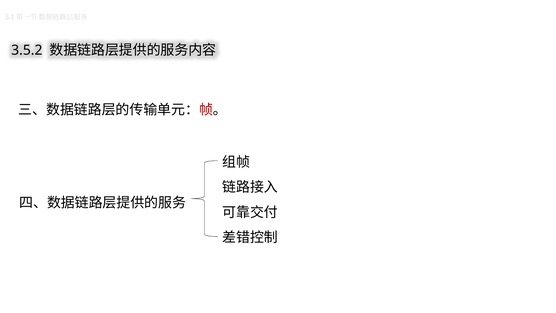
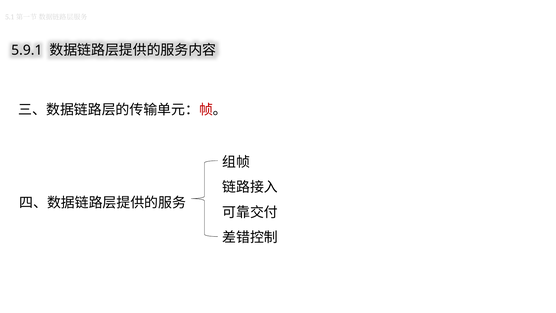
3.5.2: 3.5.2 -> 5.9.1
